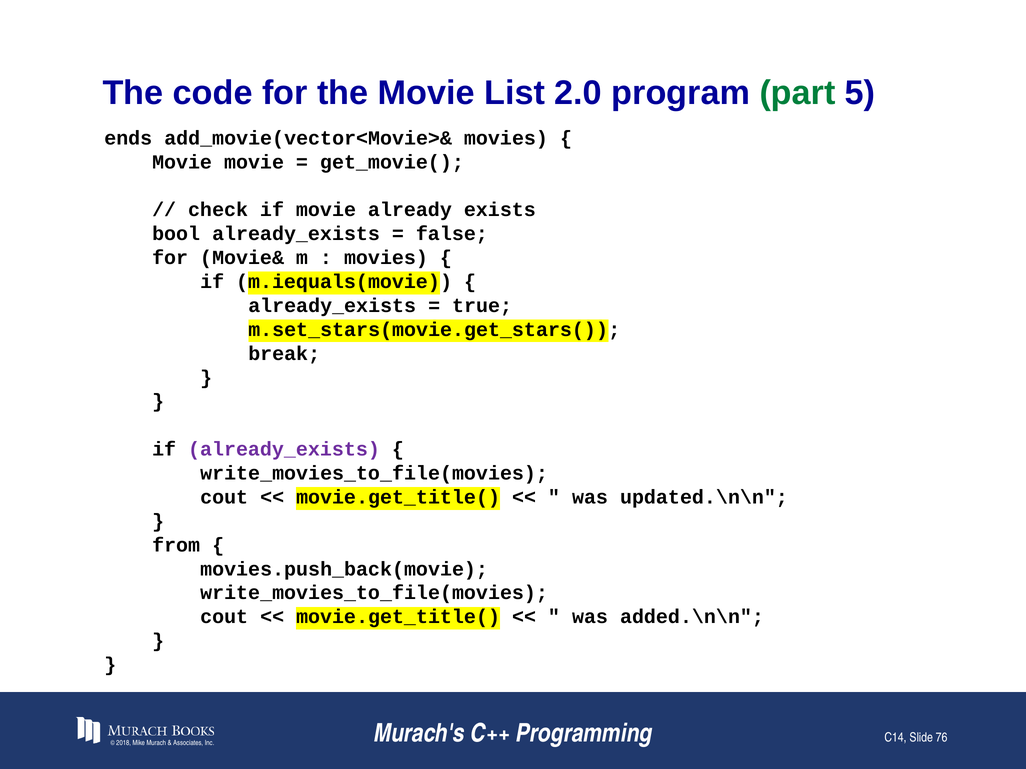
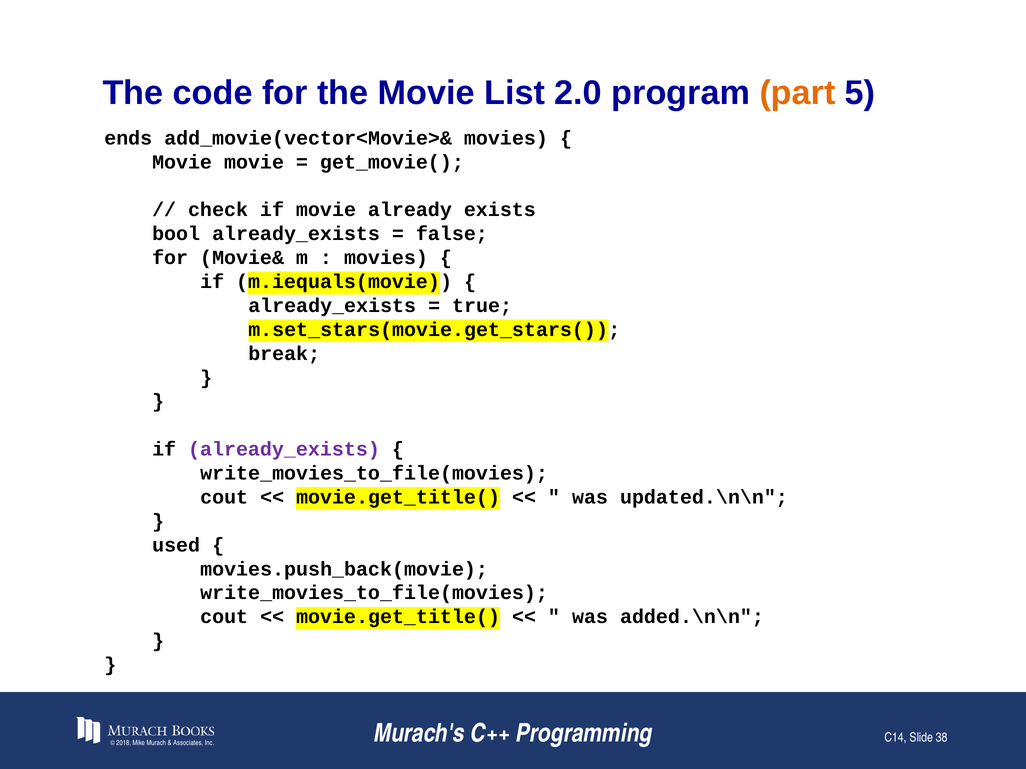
part colour: green -> orange
from: from -> used
76: 76 -> 38
